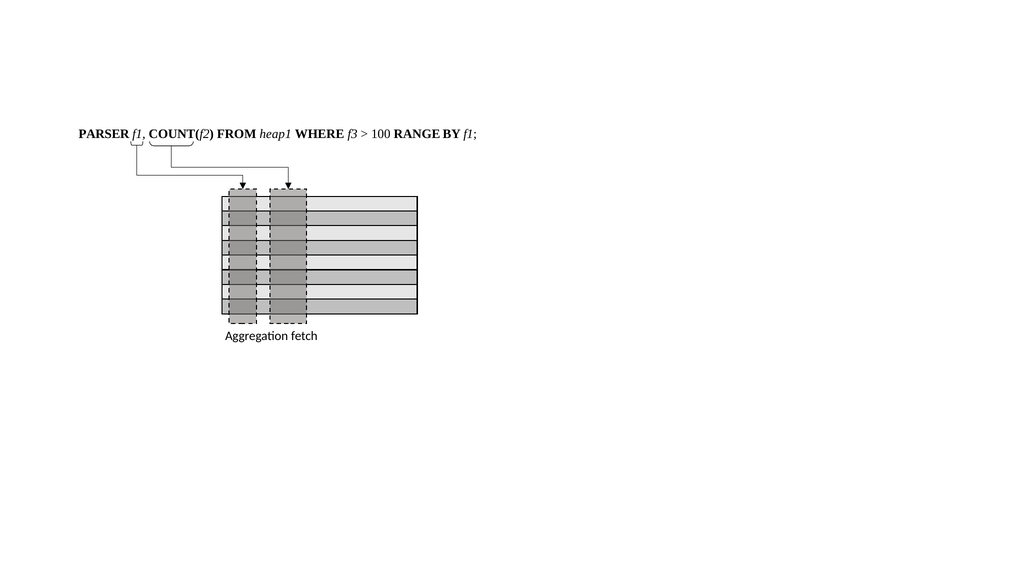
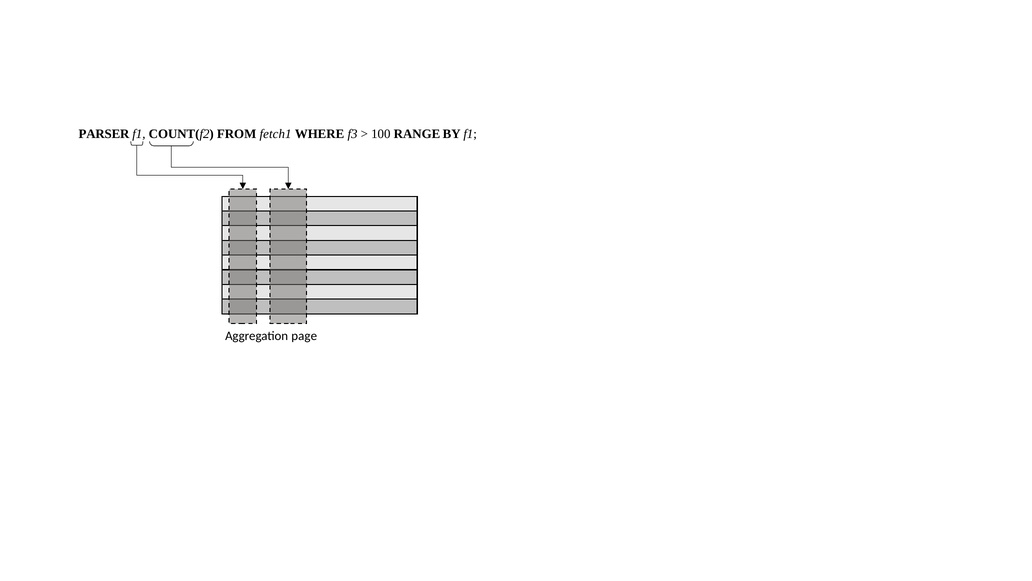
heap1: heap1 -> fetch1
fetch: fetch -> page
